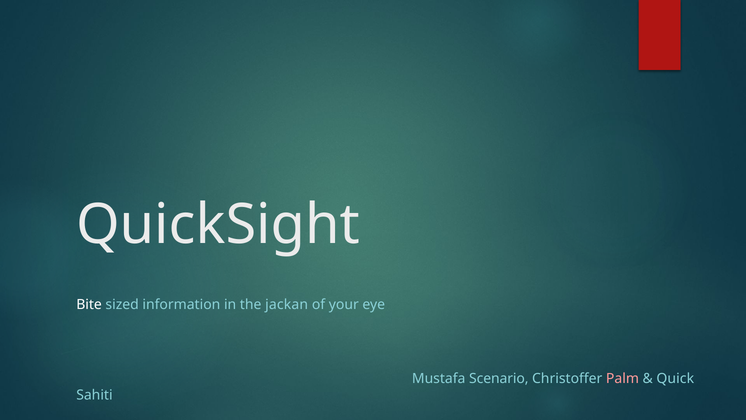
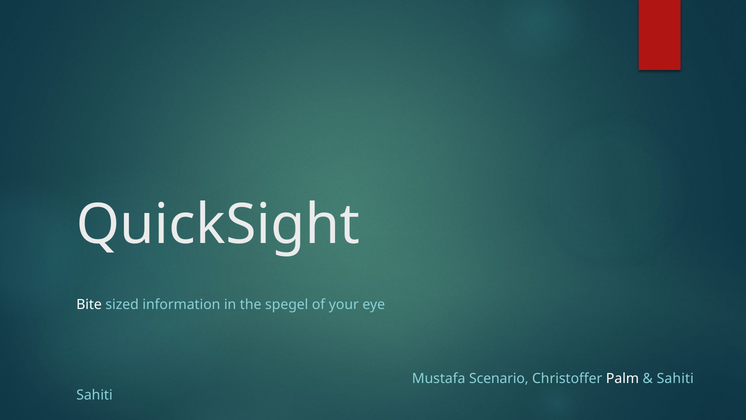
jackan: jackan -> spegel
Palm colour: pink -> white
Quick at (675, 378): Quick -> Sahiti
